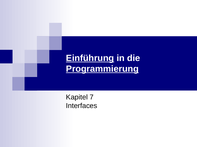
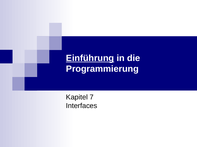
Programmierung underline: present -> none
